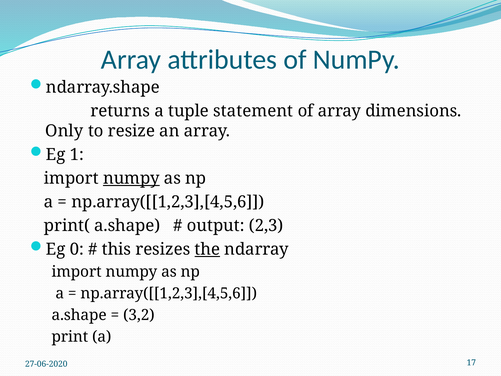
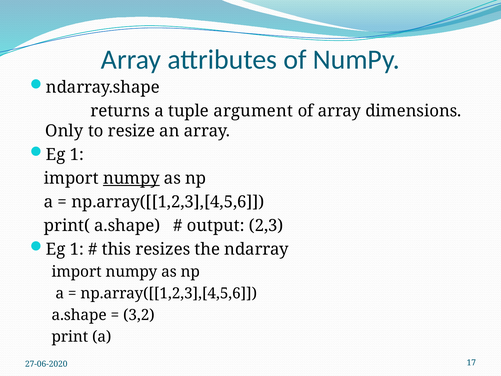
statement: statement -> argument
0 at (77, 249): 0 -> 1
the underline: present -> none
